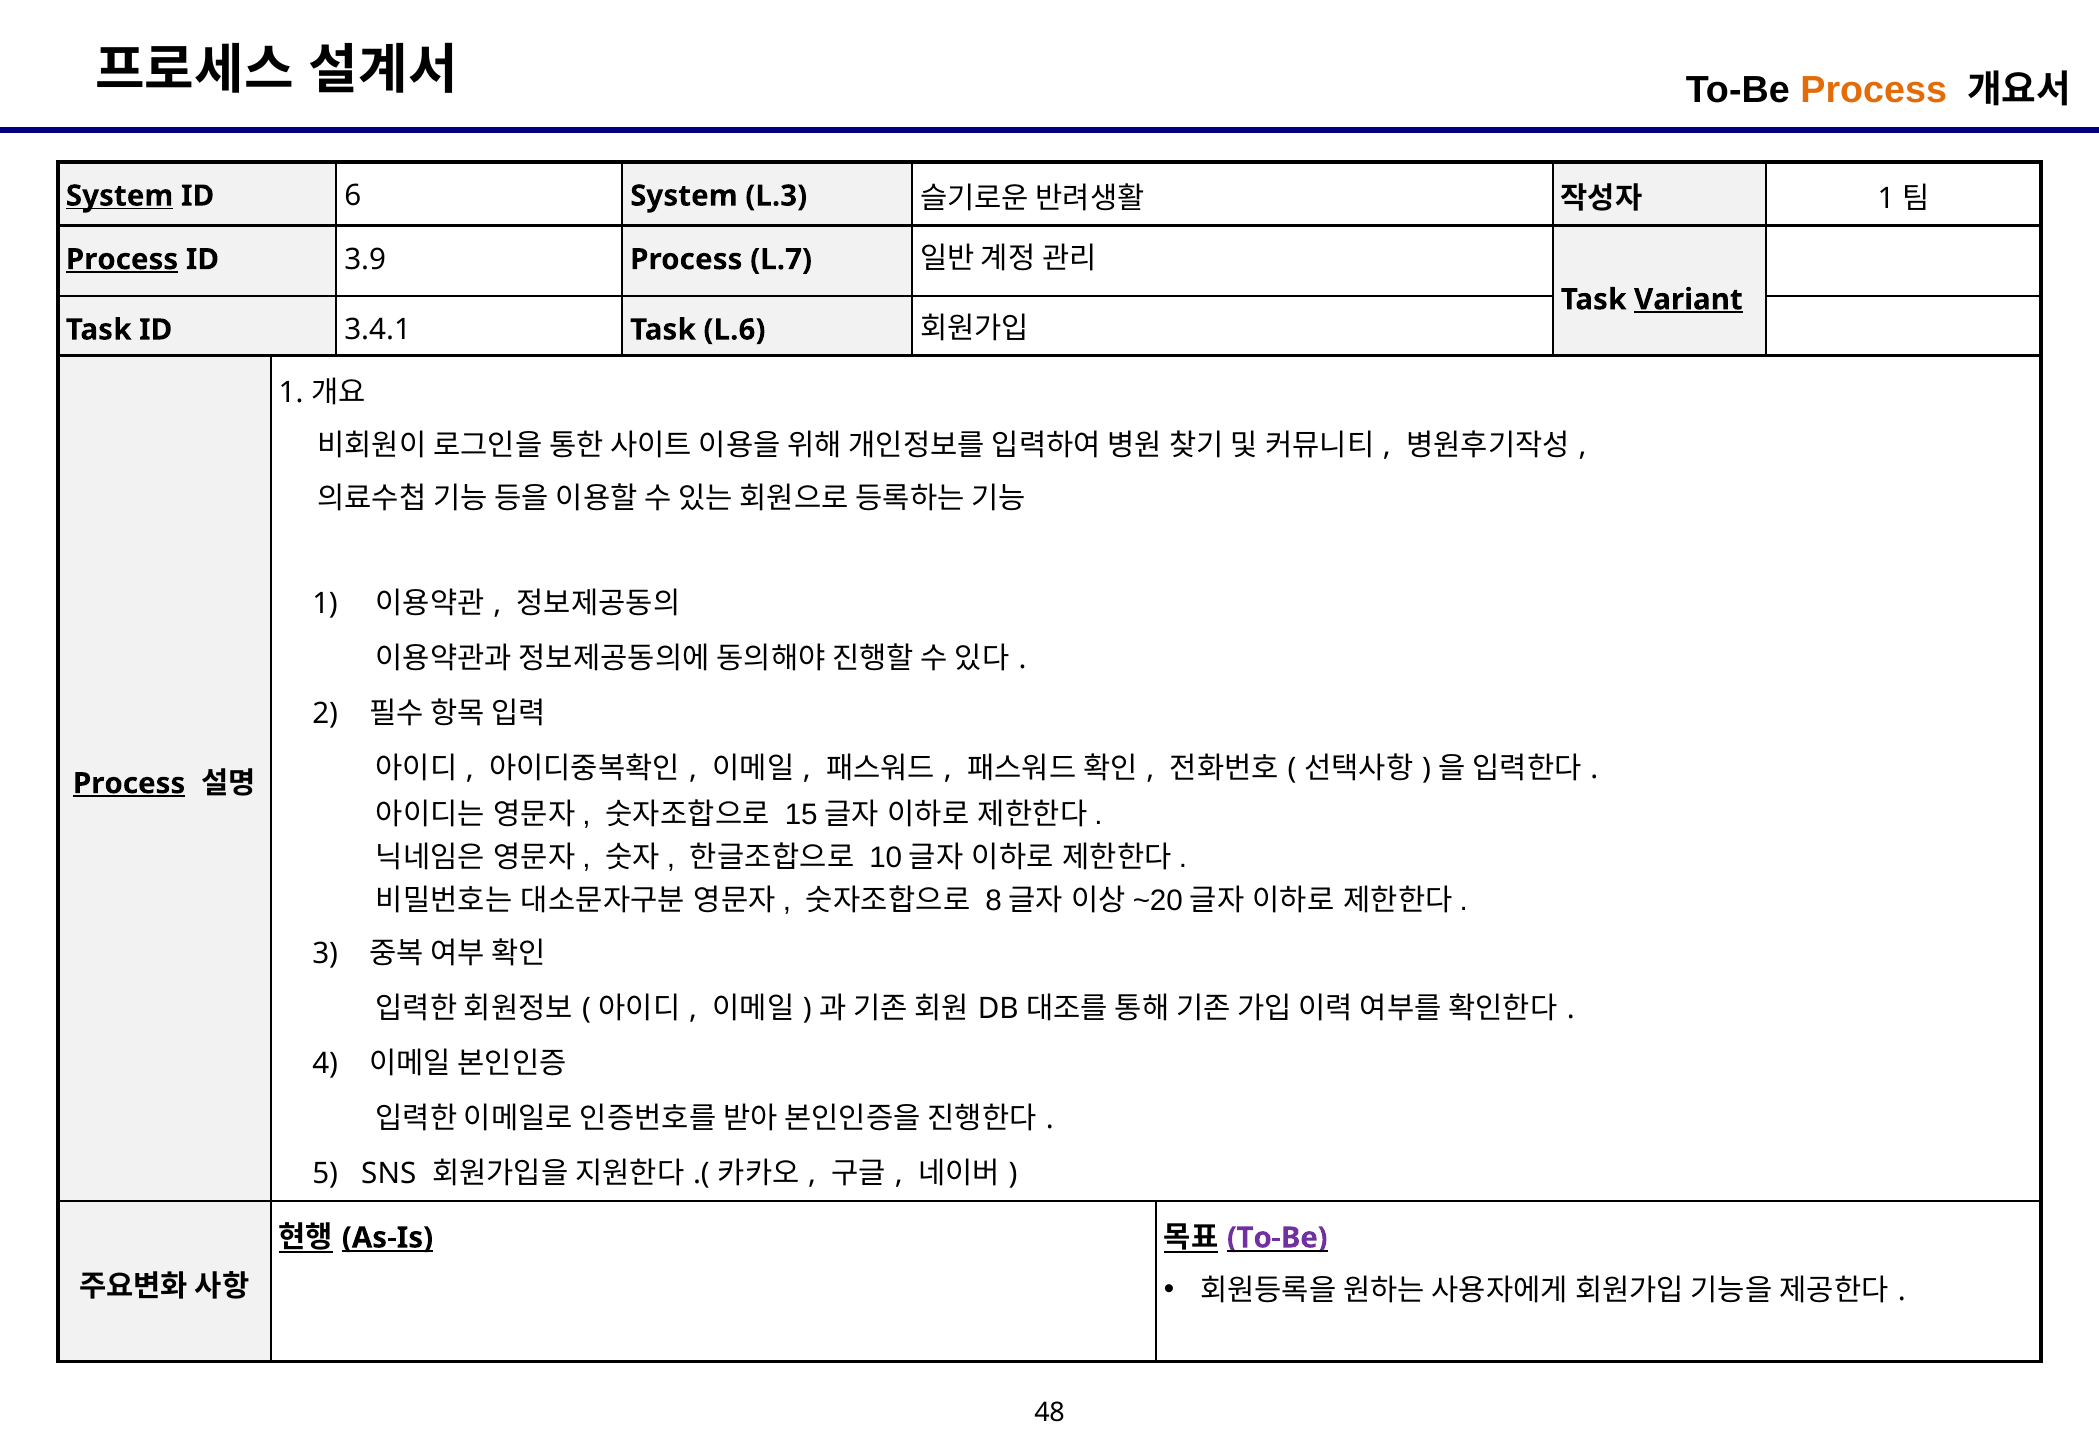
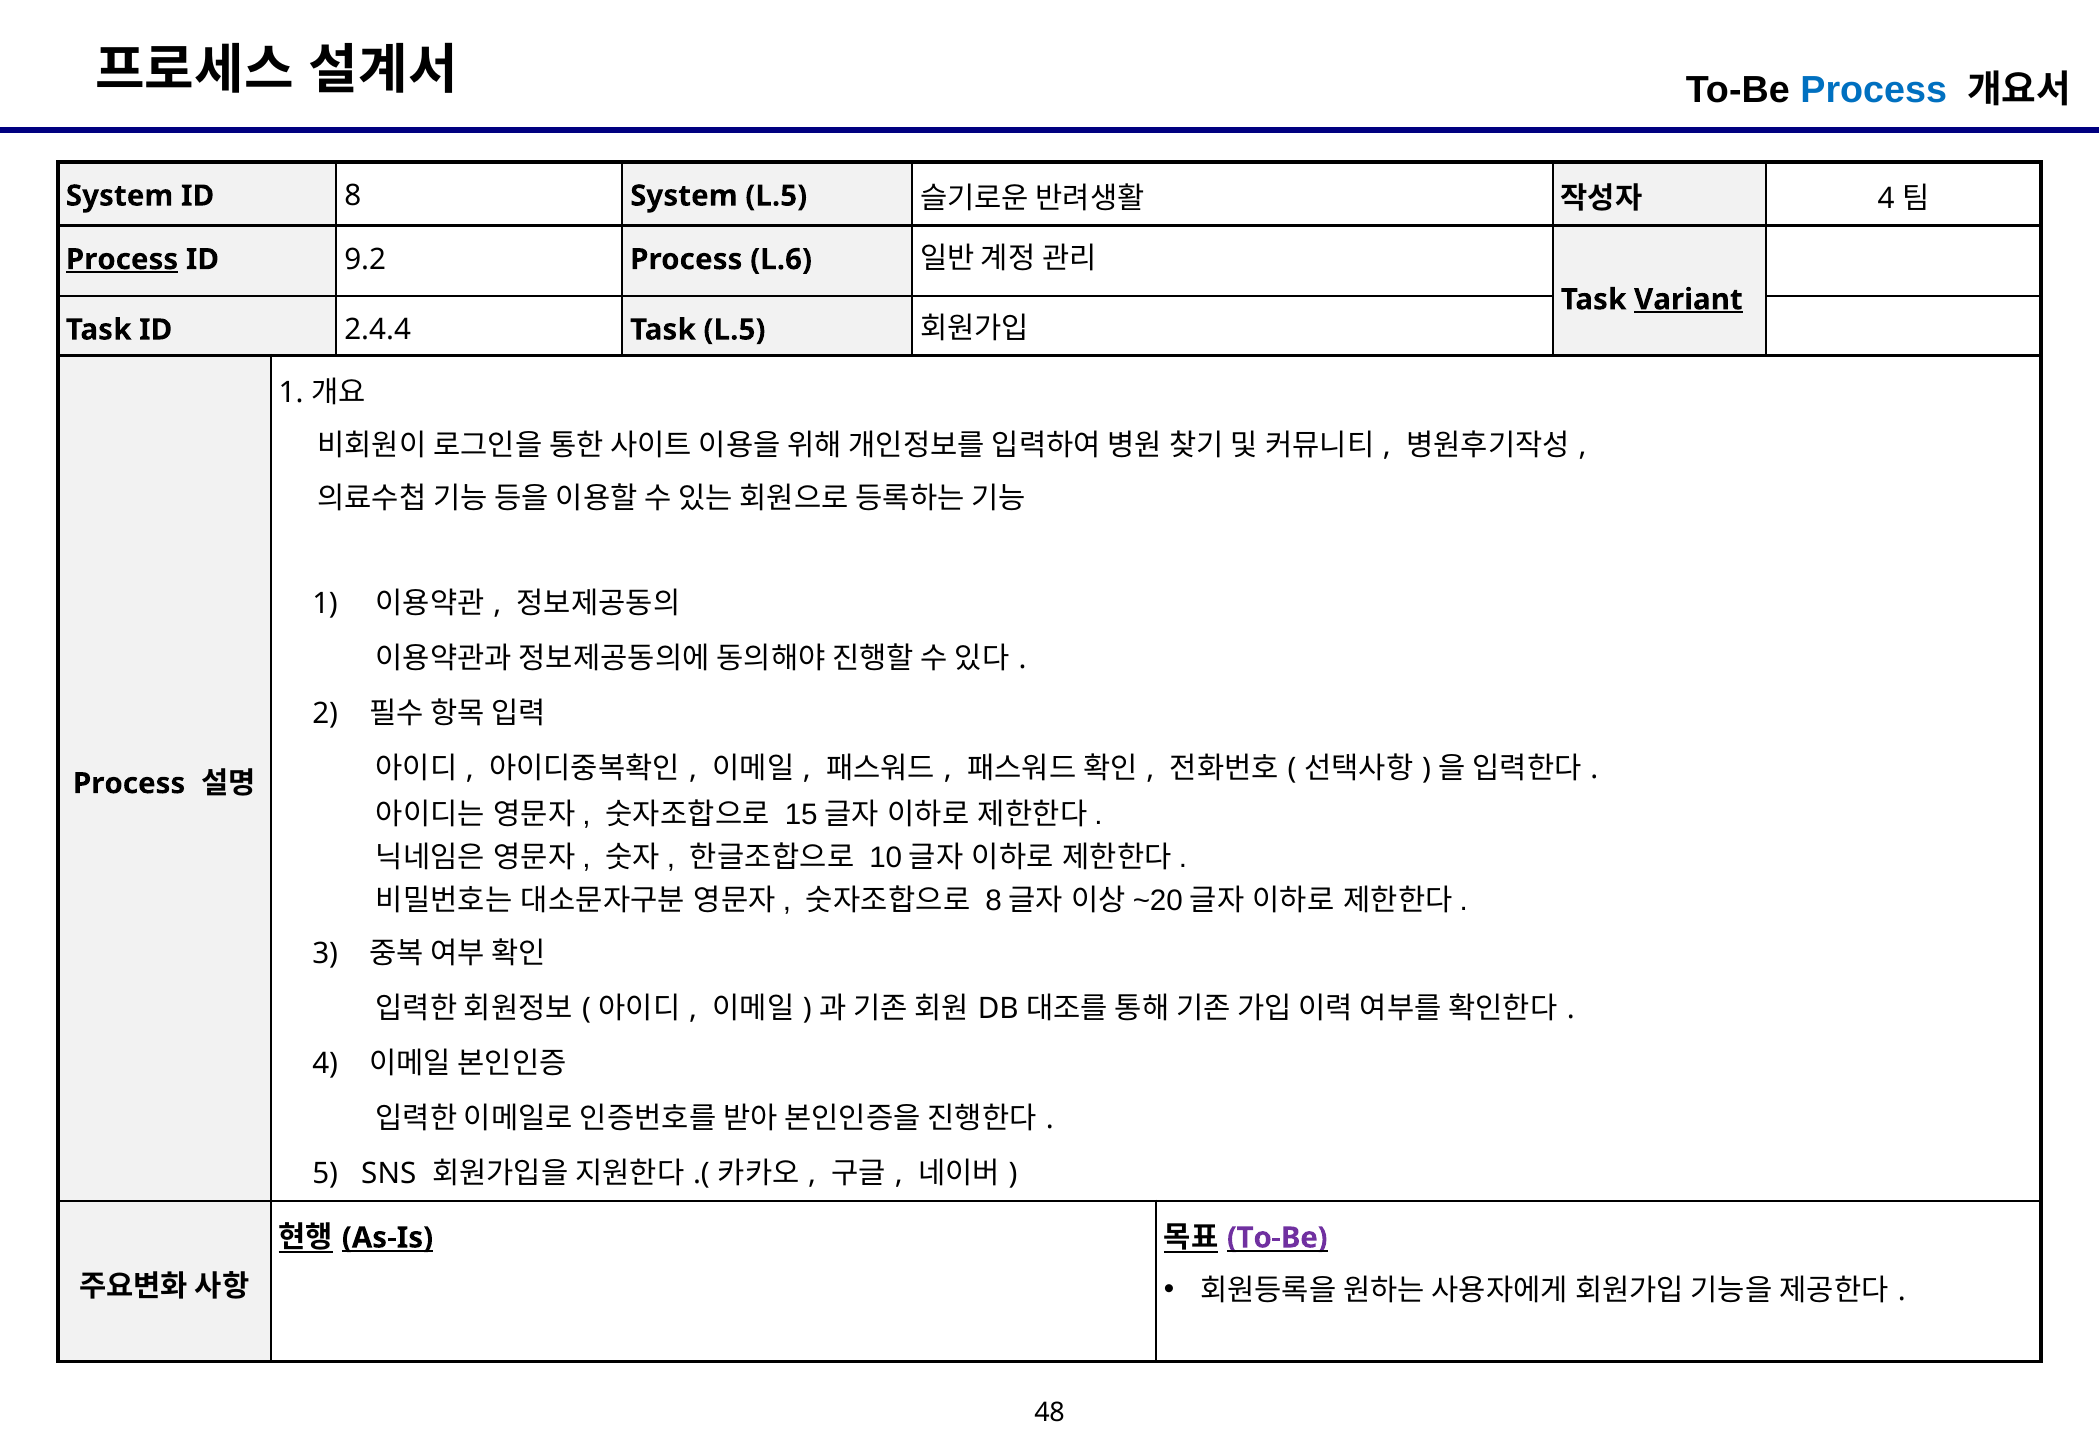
Process at (1874, 90) colour: orange -> blue
System at (120, 196) underline: present -> none
ID 6: 6 -> 8
System L.3: L.3 -> L.5
1 at (1886, 199): 1 -> 4
3.9: 3.9 -> 9.2
L.7: L.7 -> L.6
3.4.1: 3.4.1 -> 2.4.4
Task L.6: L.6 -> L.5
Process at (129, 784) underline: present -> none
